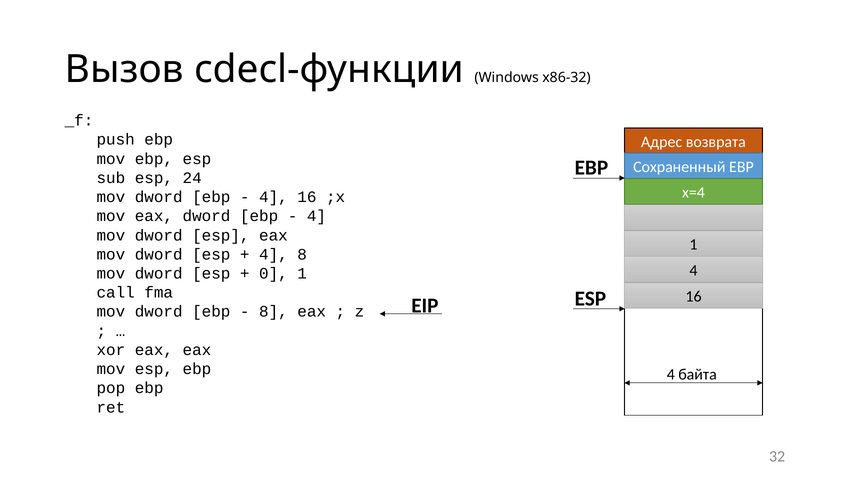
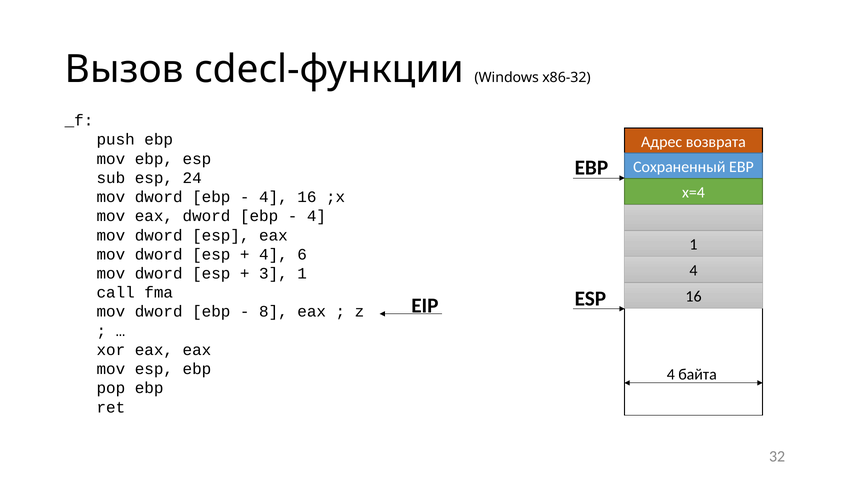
4 8: 8 -> 6
0: 0 -> 3
